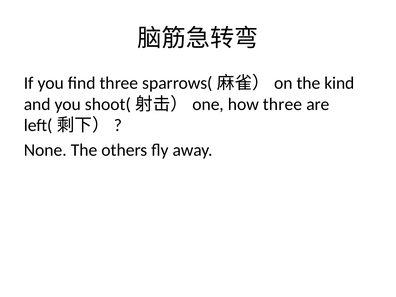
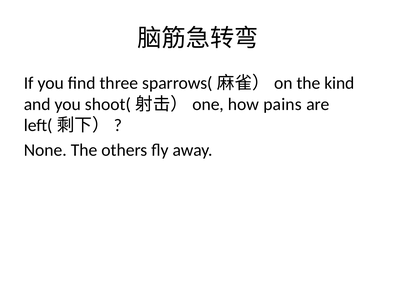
how three: three -> pains
